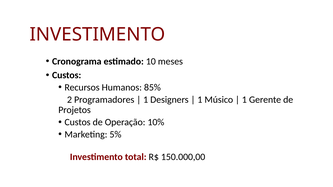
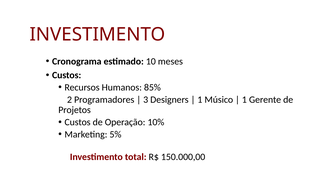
1 at (146, 100): 1 -> 3
